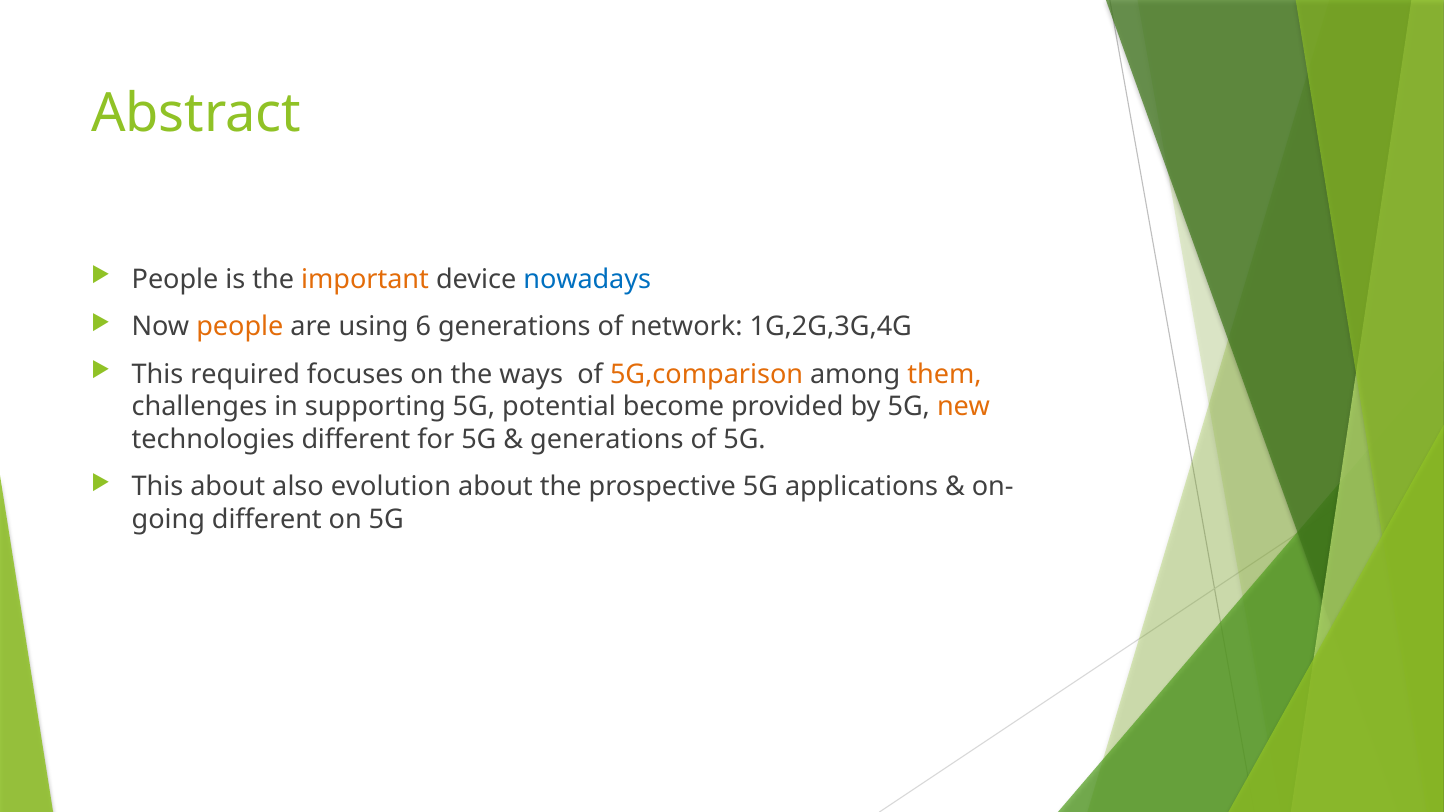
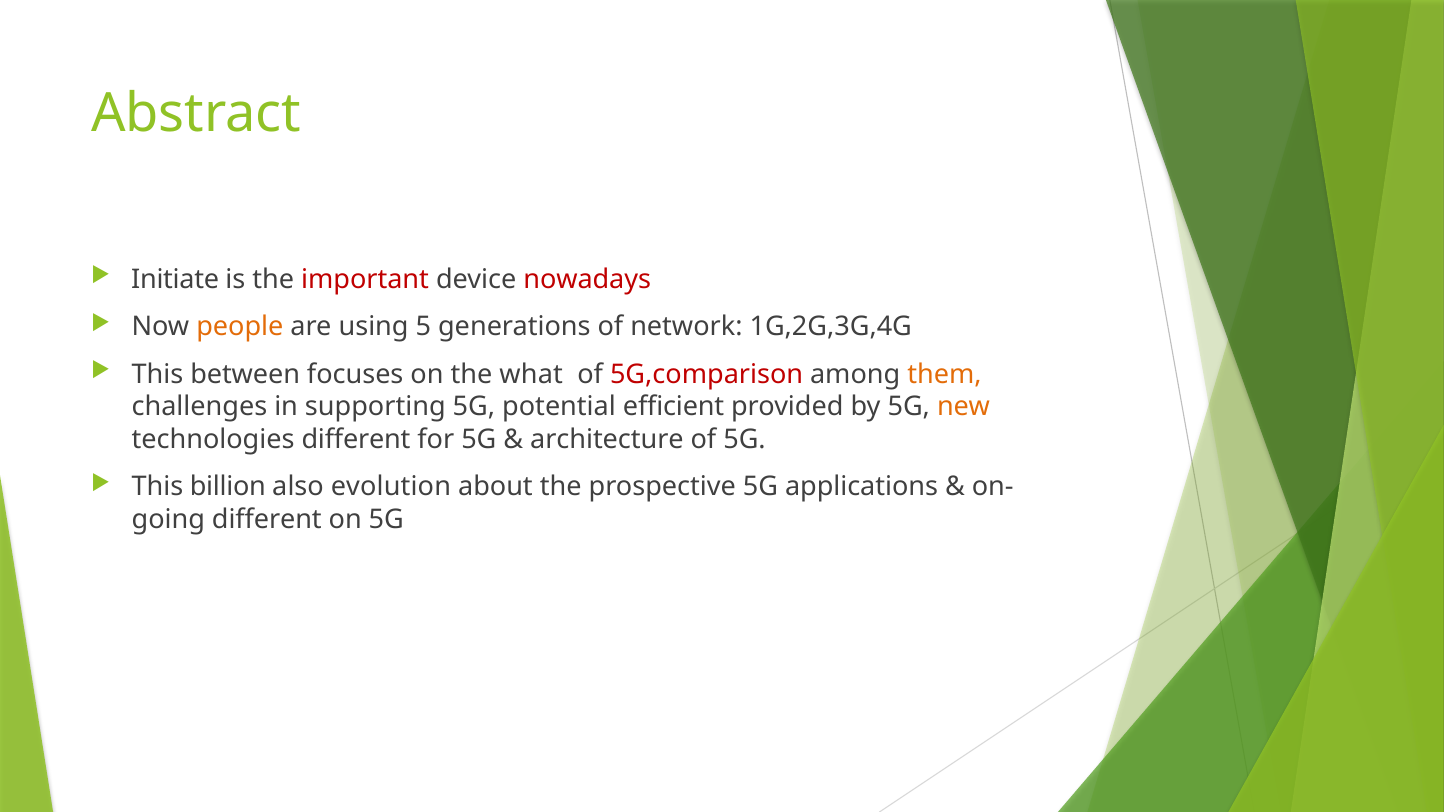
People at (175, 279): People -> Initiate
important colour: orange -> red
nowadays colour: blue -> red
6: 6 -> 5
required: required -> between
ways: ways -> what
5G,comparison colour: orange -> red
become: become -> efficient
generations at (607, 440): generations -> architecture
This about: about -> billion
